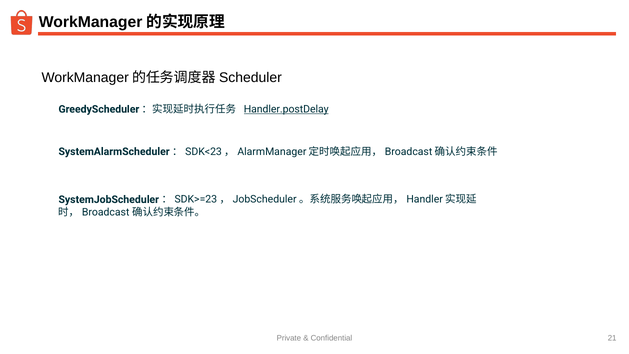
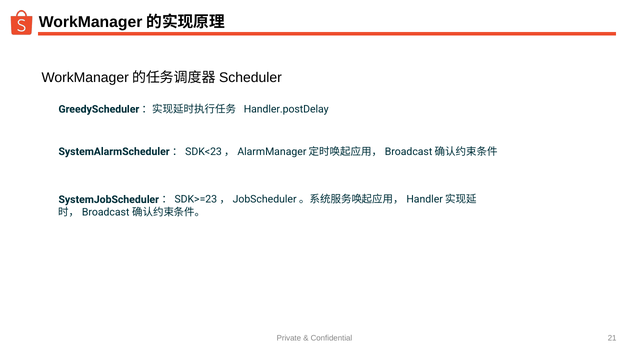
Handler.postDelay underline: present -> none
